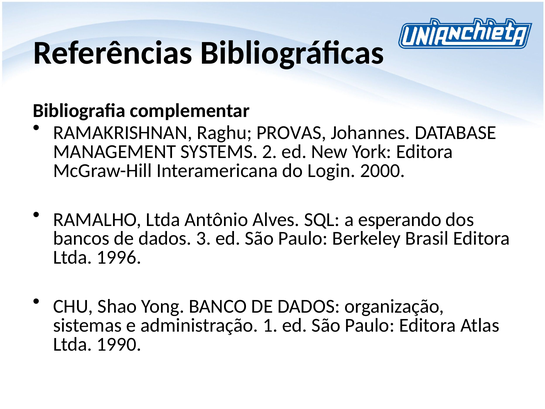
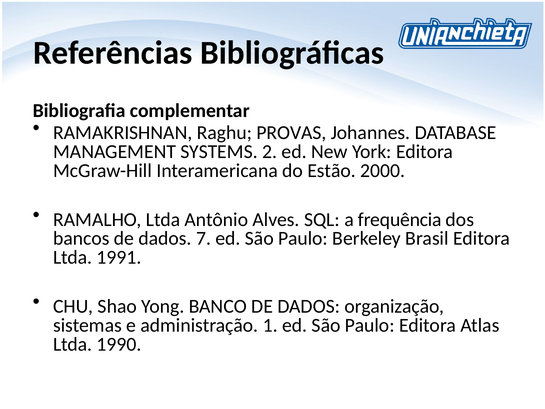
Login: Login -> Estão
esperando: esperando -> frequência
3: 3 -> 7
1996: 1996 -> 1991
